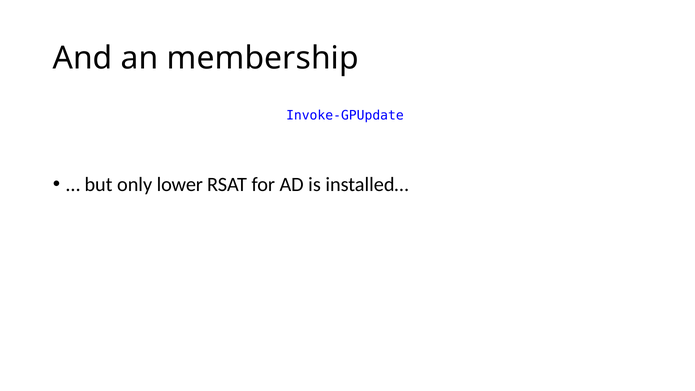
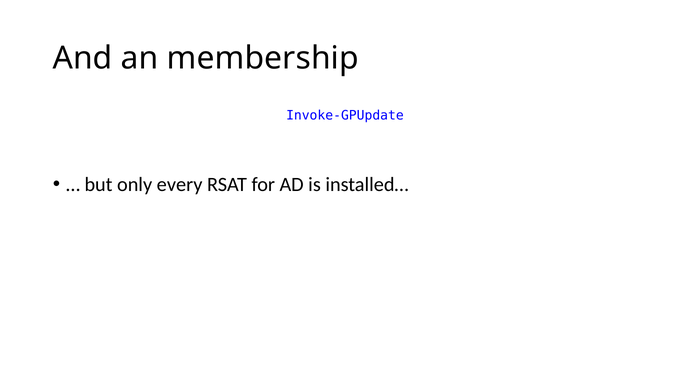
lower: lower -> every
